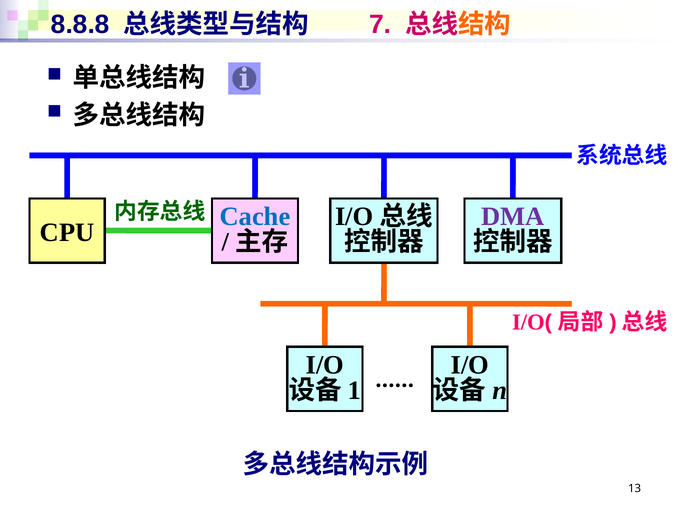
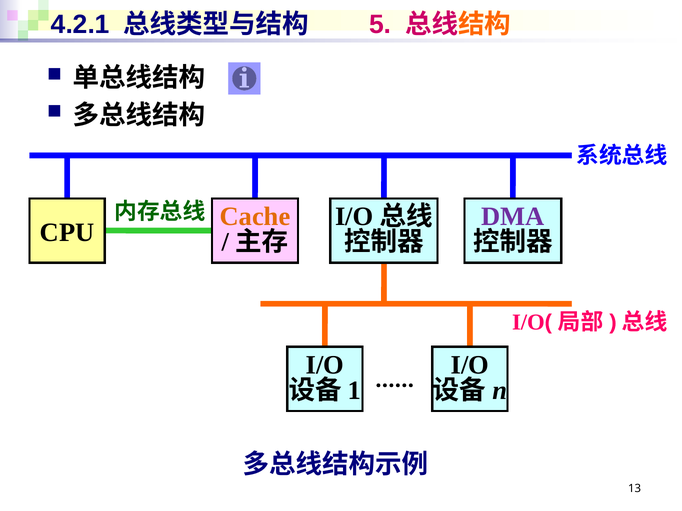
8.8.8: 8.8.8 -> 4.2.1
7: 7 -> 5
Cache colour: blue -> orange
